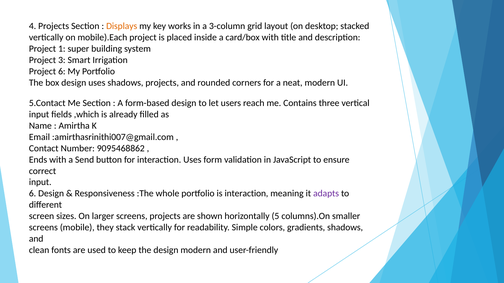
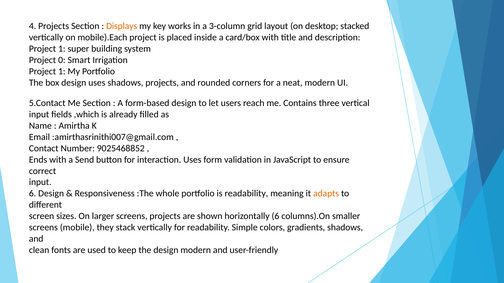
3: 3 -> 0
6 at (62, 71): 6 -> 1
9095468862: 9095468862 -> 9025468852
is interaction: interaction -> readability
adapts colour: purple -> orange
horizontally 5: 5 -> 6
